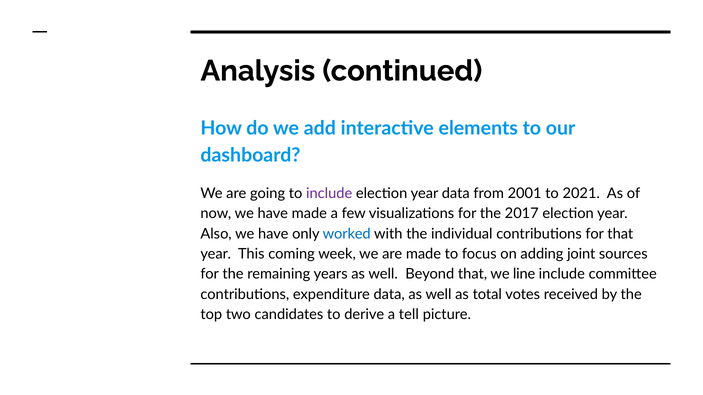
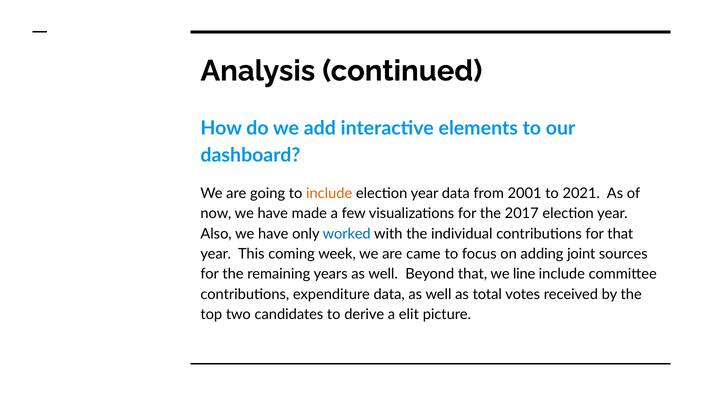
include at (329, 194) colour: purple -> orange
are made: made -> came
tell: tell -> elit
